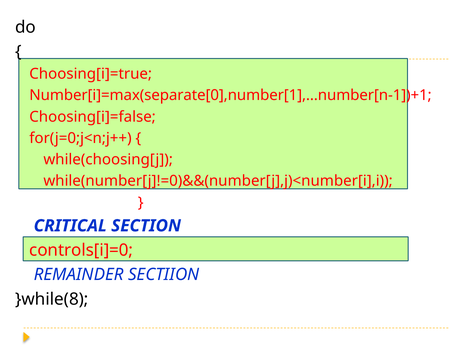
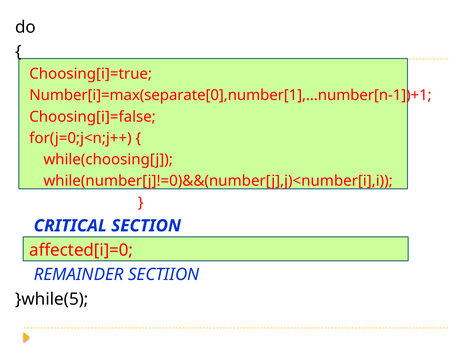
controls[i]=0: controls[i]=0 -> affected[i]=0
}while(8: }while(8 -> }while(5
